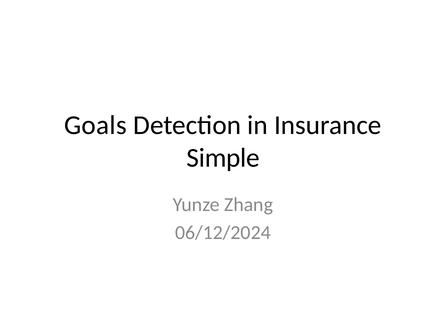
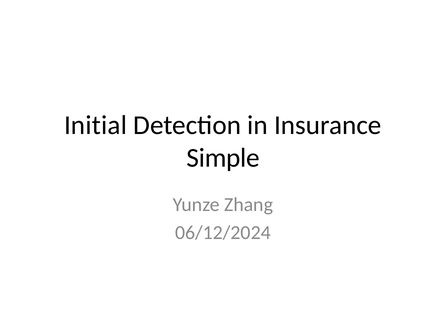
Goals: Goals -> Initial
